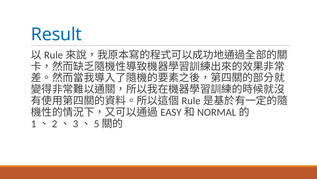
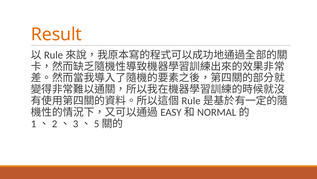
Result colour: blue -> orange
